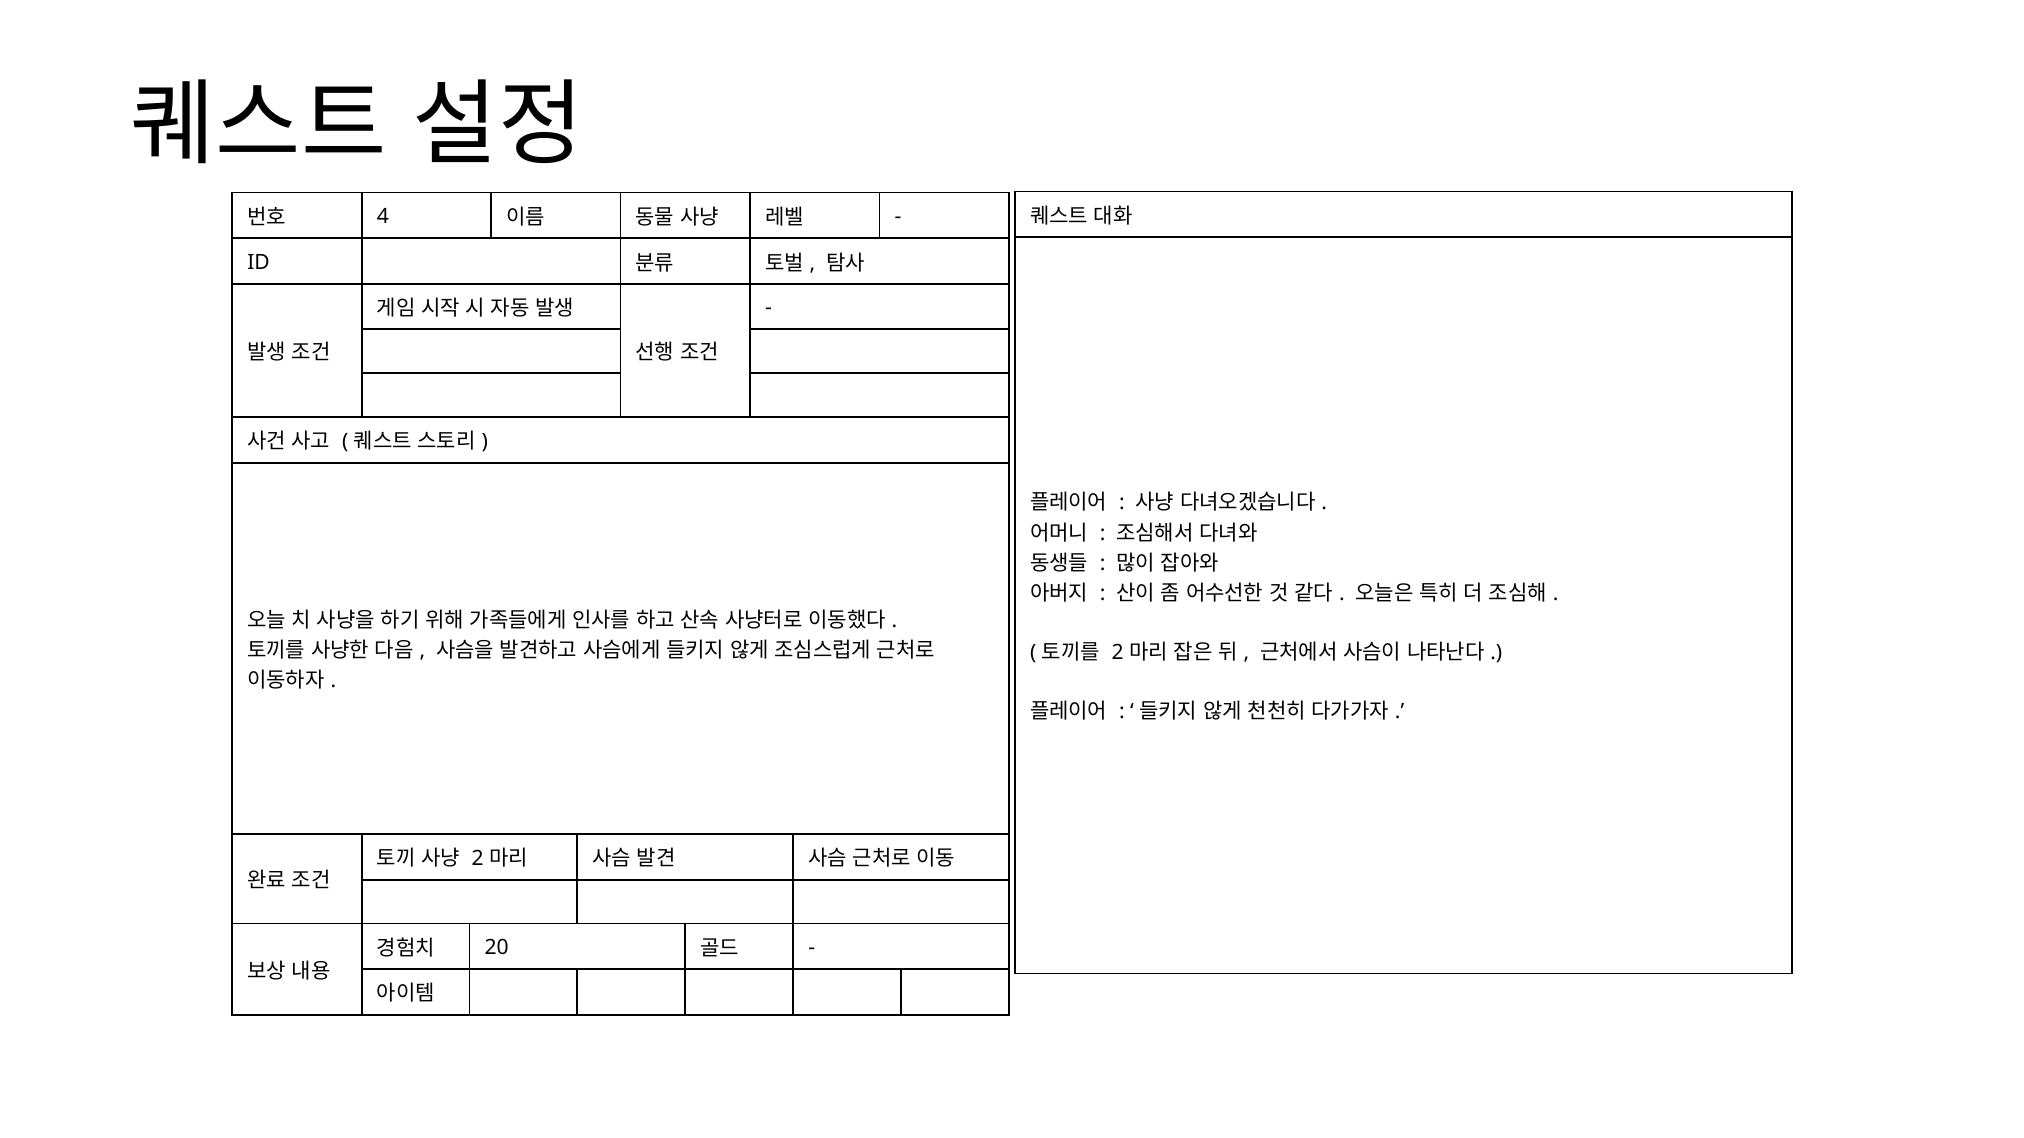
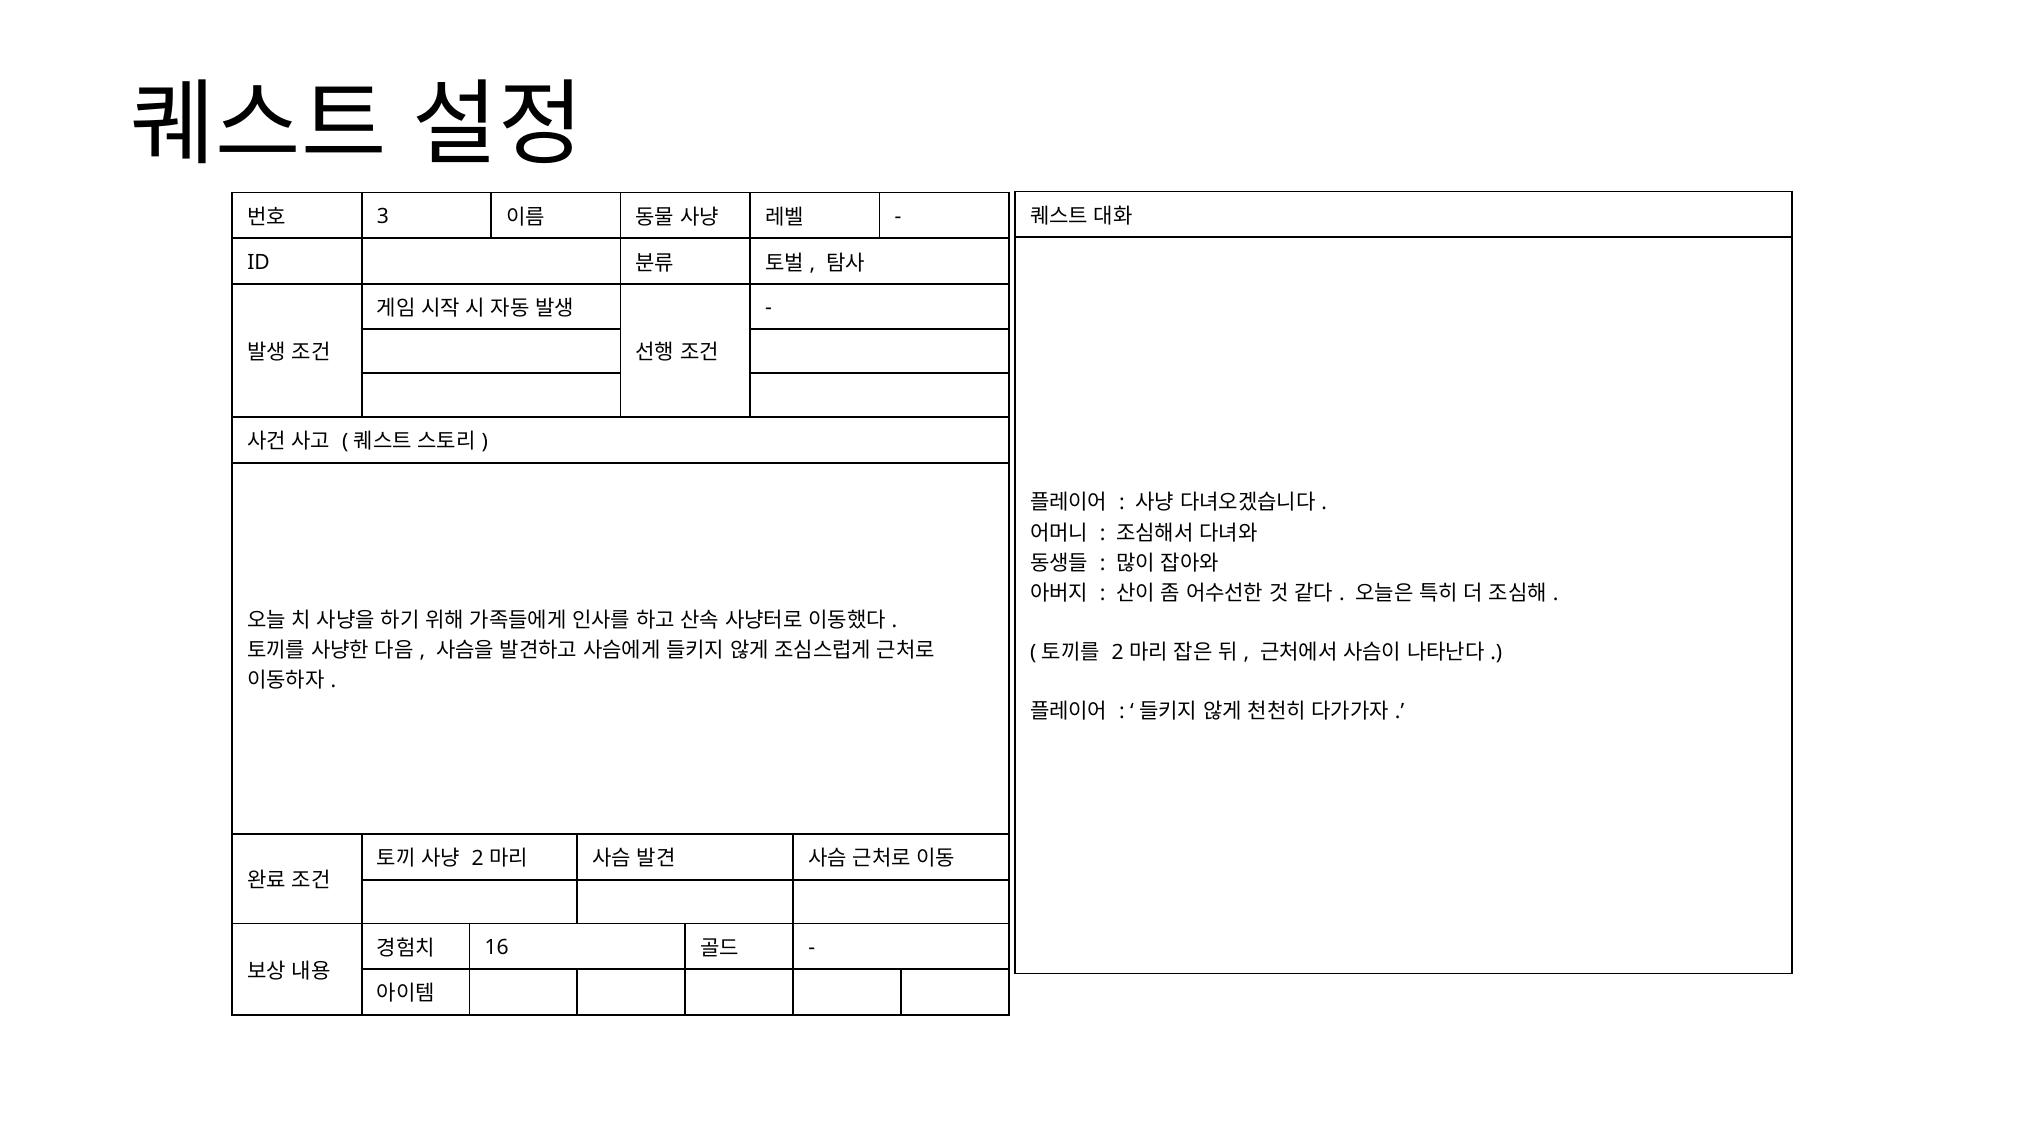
4: 4 -> 3
20: 20 -> 16
